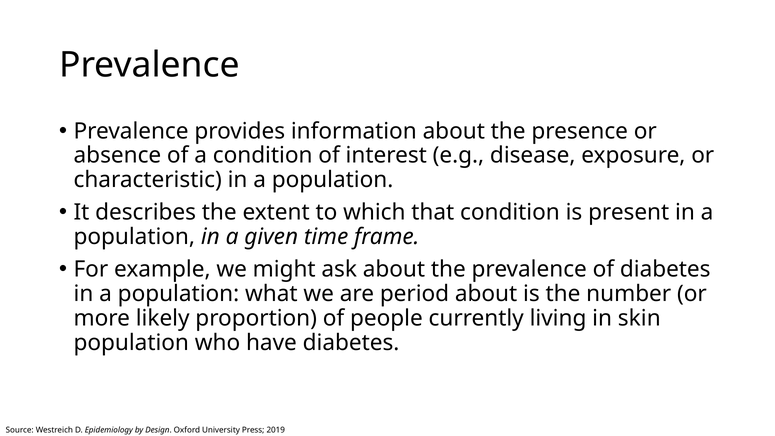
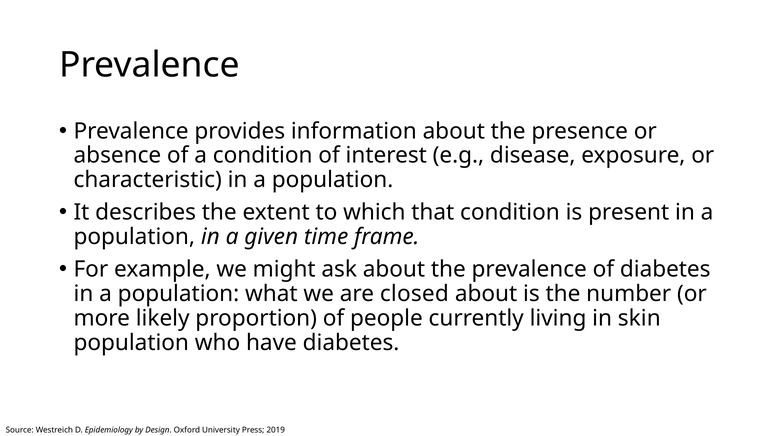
period: period -> closed
